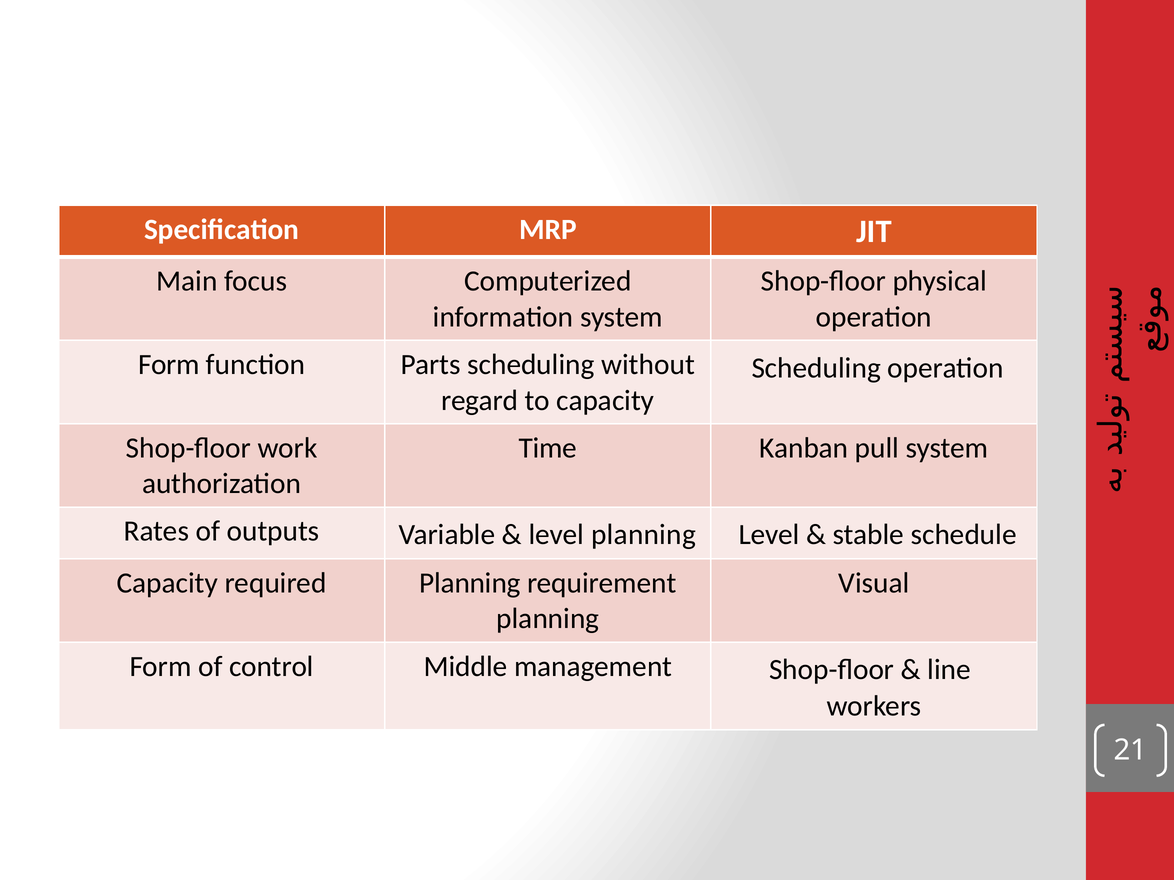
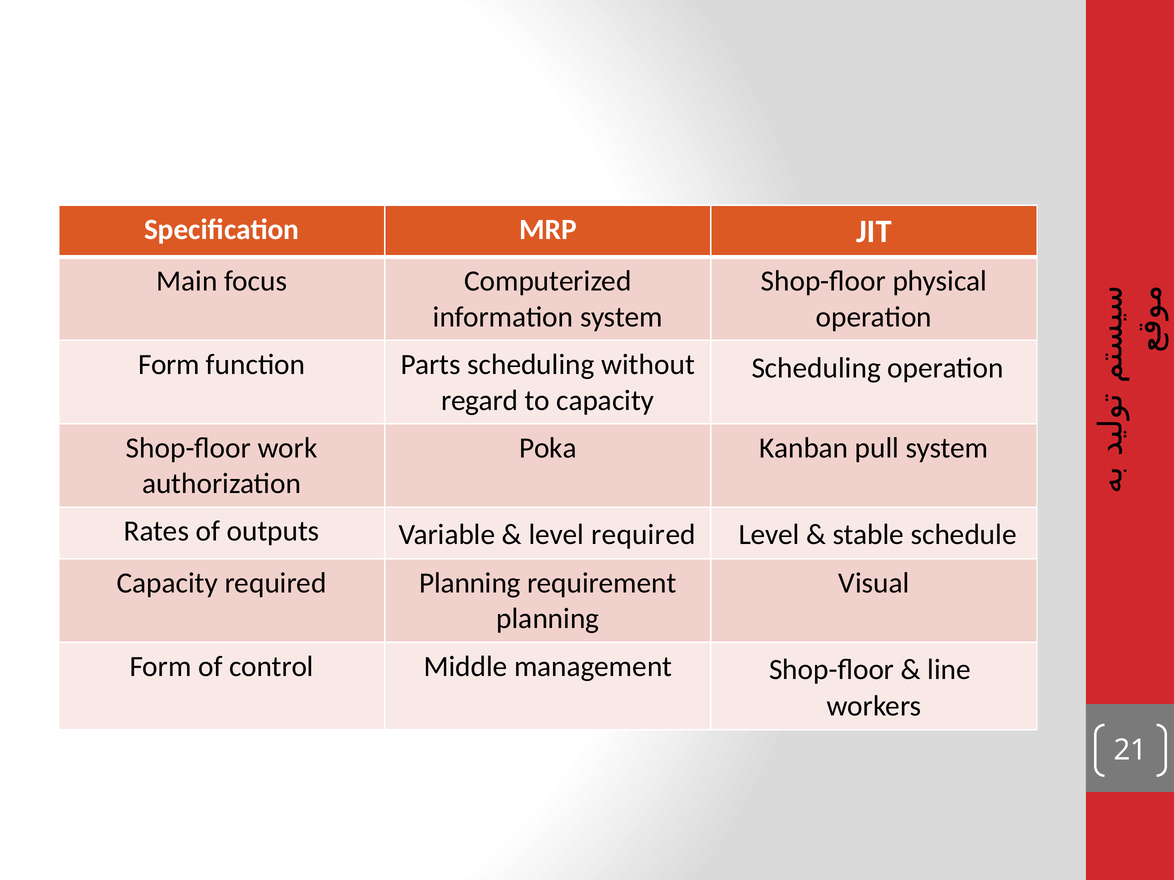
Time: Time -> Poka
level planning: planning -> required
